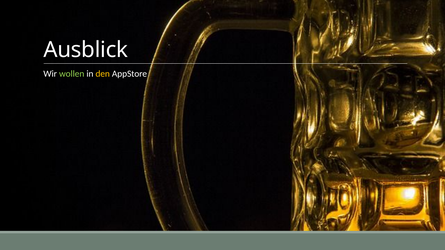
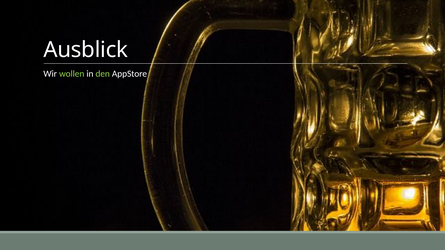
den colour: yellow -> light green
